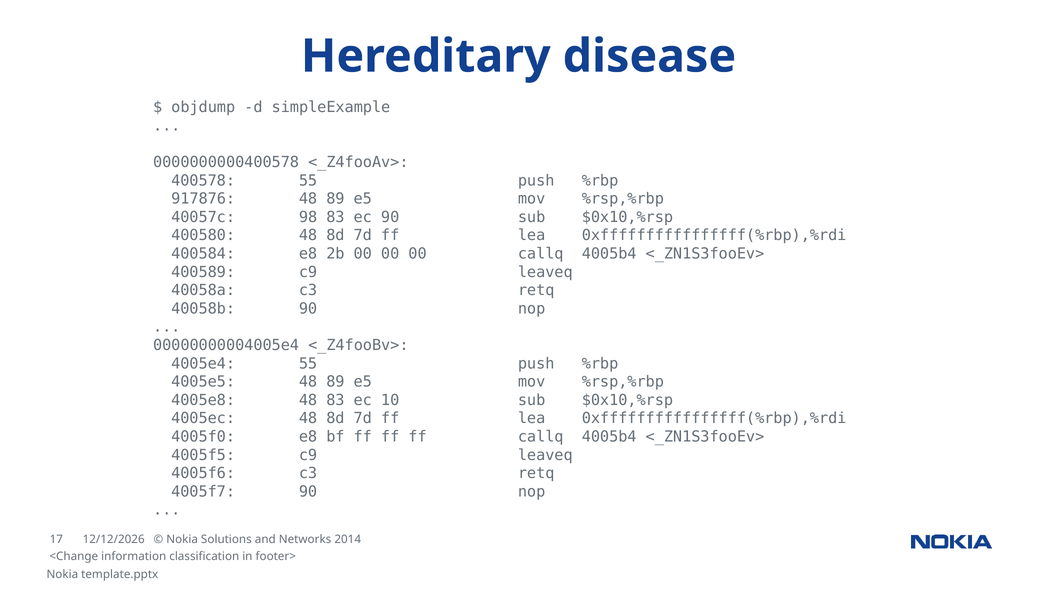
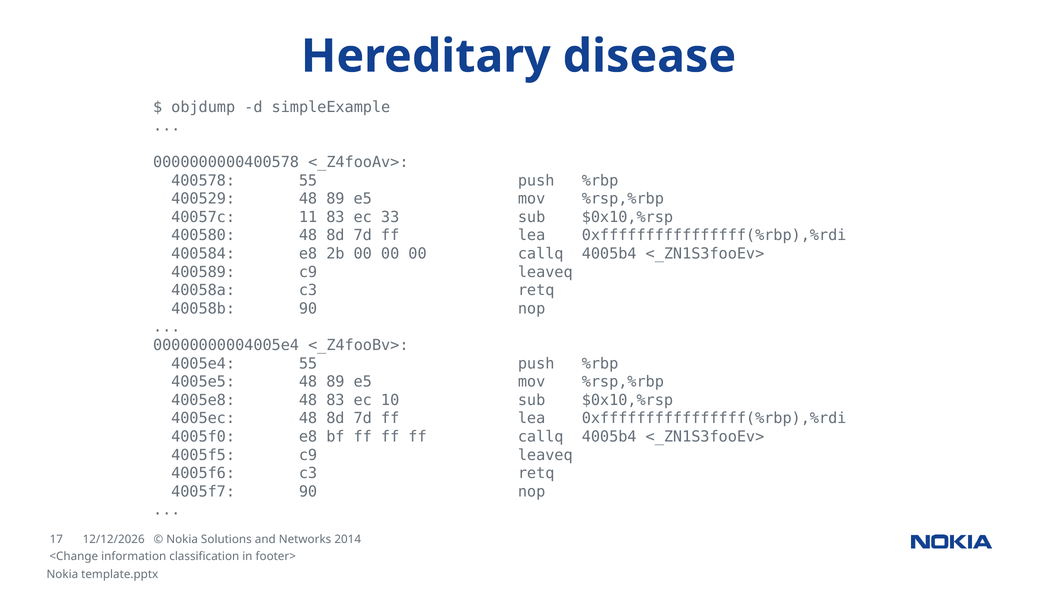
917876: 917876 -> 400529
98: 98 -> 11
ec 90: 90 -> 33
